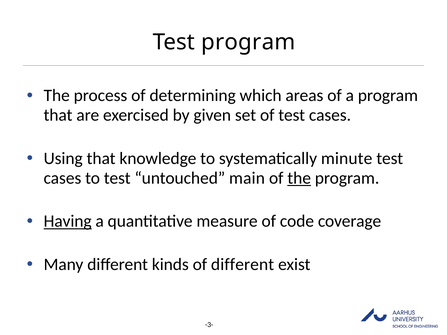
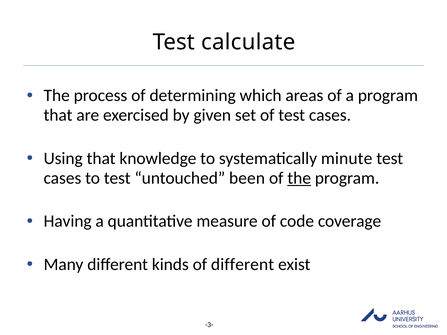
Test program: program -> calculate
main: main -> been
Having underline: present -> none
